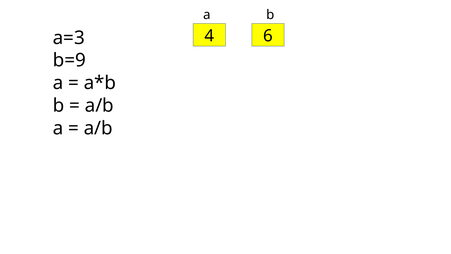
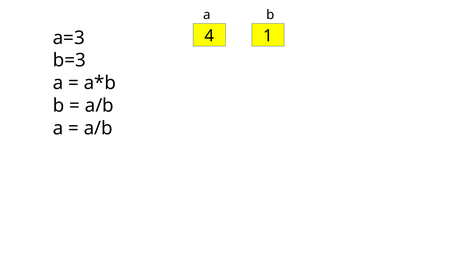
6: 6 -> 1
b=9: b=9 -> b=3
